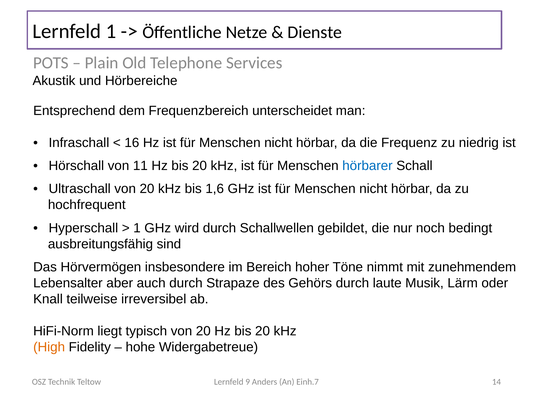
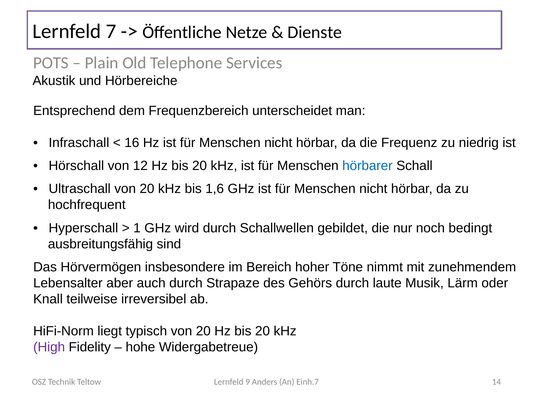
Lernfeld 1: 1 -> 7
11: 11 -> 12
High colour: orange -> purple
